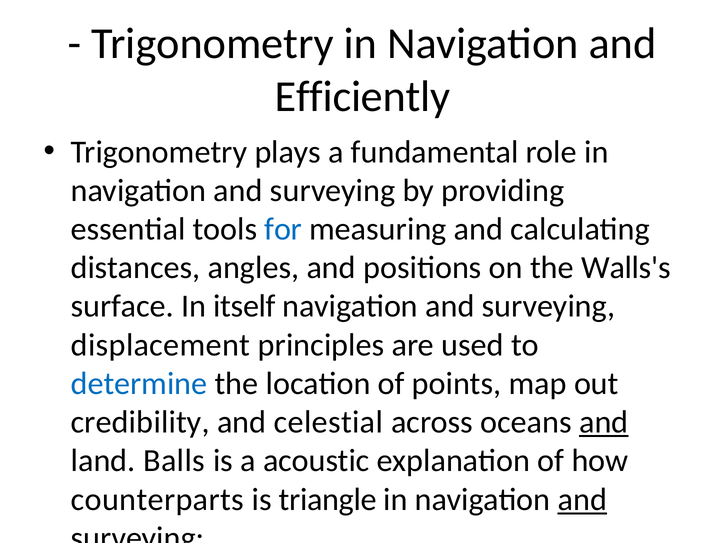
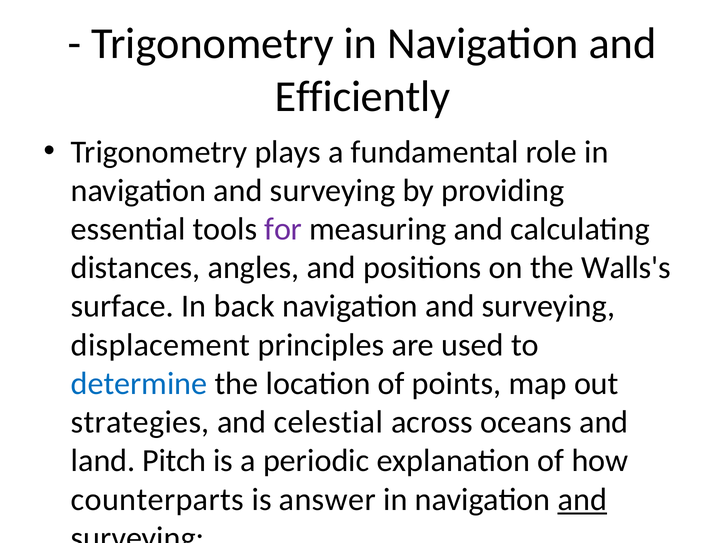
for at (283, 229) colour: blue -> purple
itself: itself -> back
credibility: credibility -> strategies
and at (604, 423) underline: present -> none
Balls: Balls -> Pitch
acoustic: acoustic -> periodic
triangle: triangle -> answer
